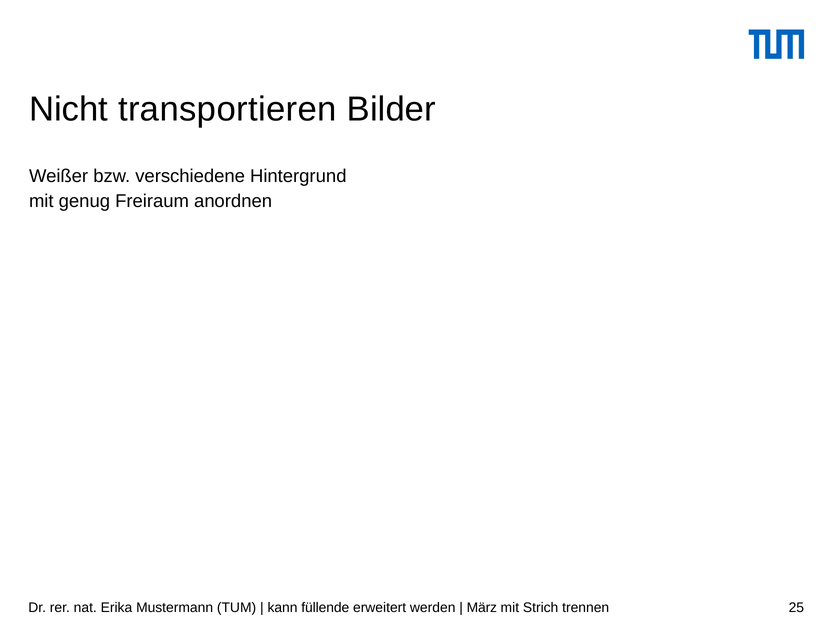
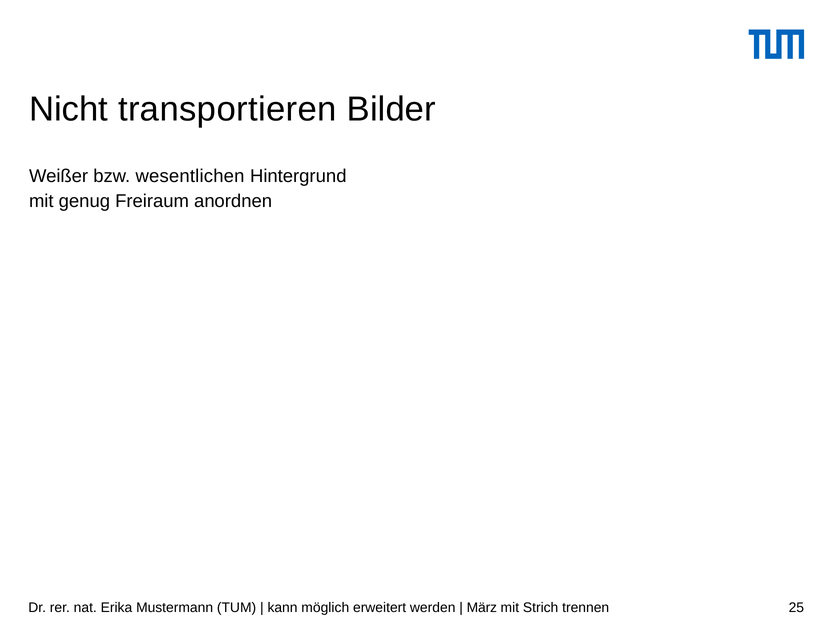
verschiedene: verschiedene -> wesentlichen
füllende: füllende -> möglich
